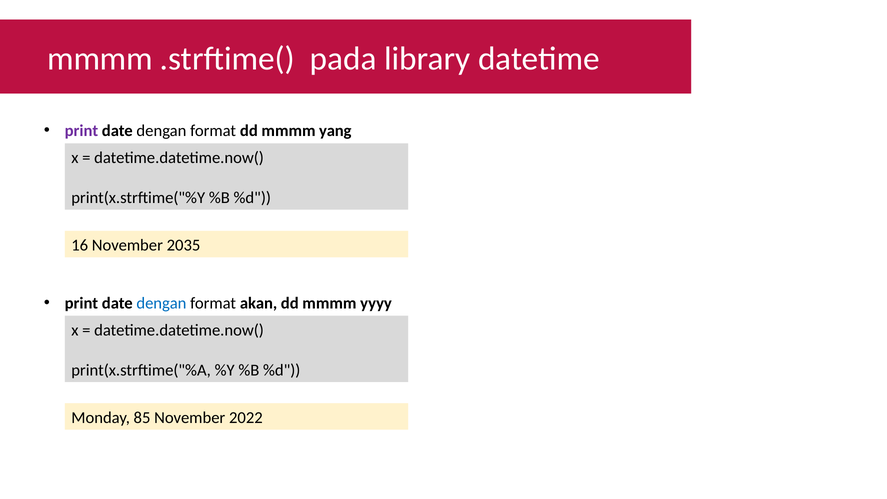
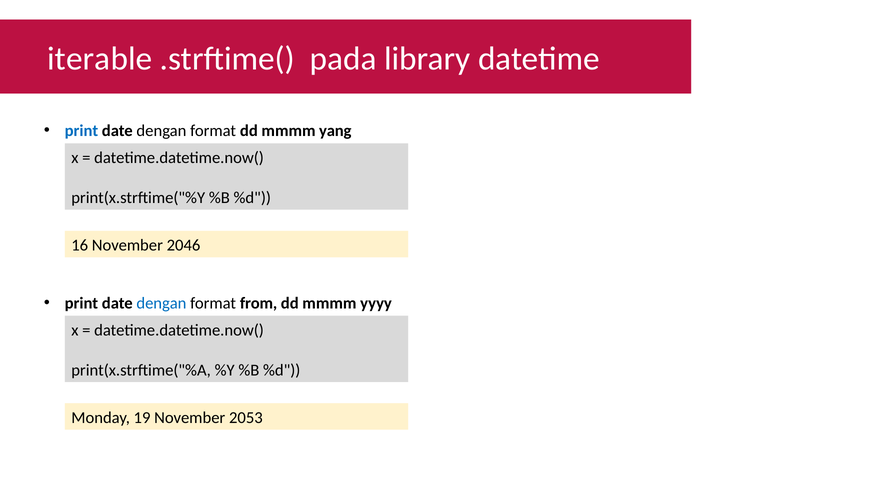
mmmm at (100, 59): mmmm -> iterable
print at (81, 131) colour: purple -> blue
2035: 2035 -> 2046
akan: akan -> from
85: 85 -> 19
2022: 2022 -> 2053
